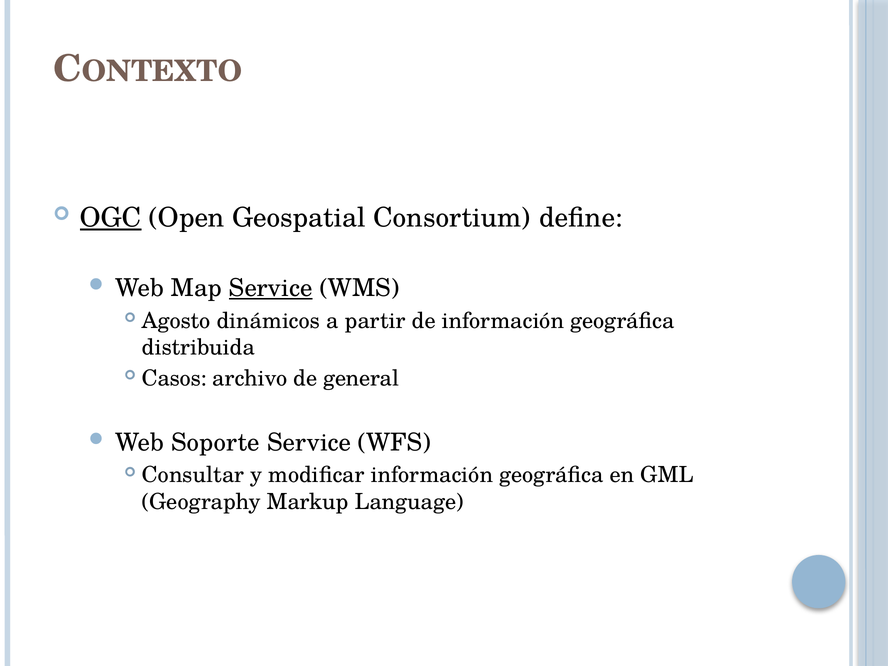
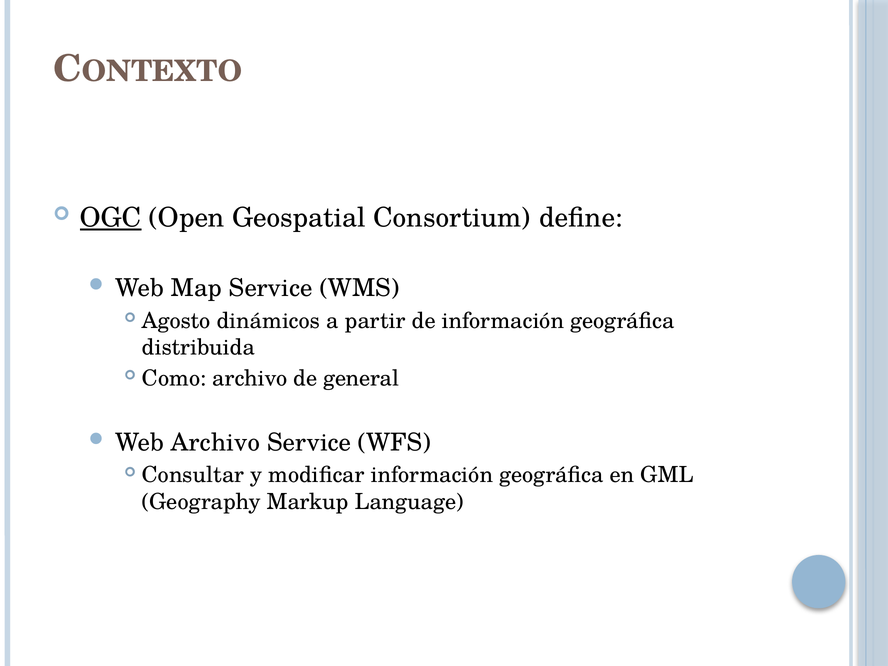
Service at (271, 288) underline: present -> none
Casos: Casos -> Como
Web Soporte: Soporte -> Archivo
